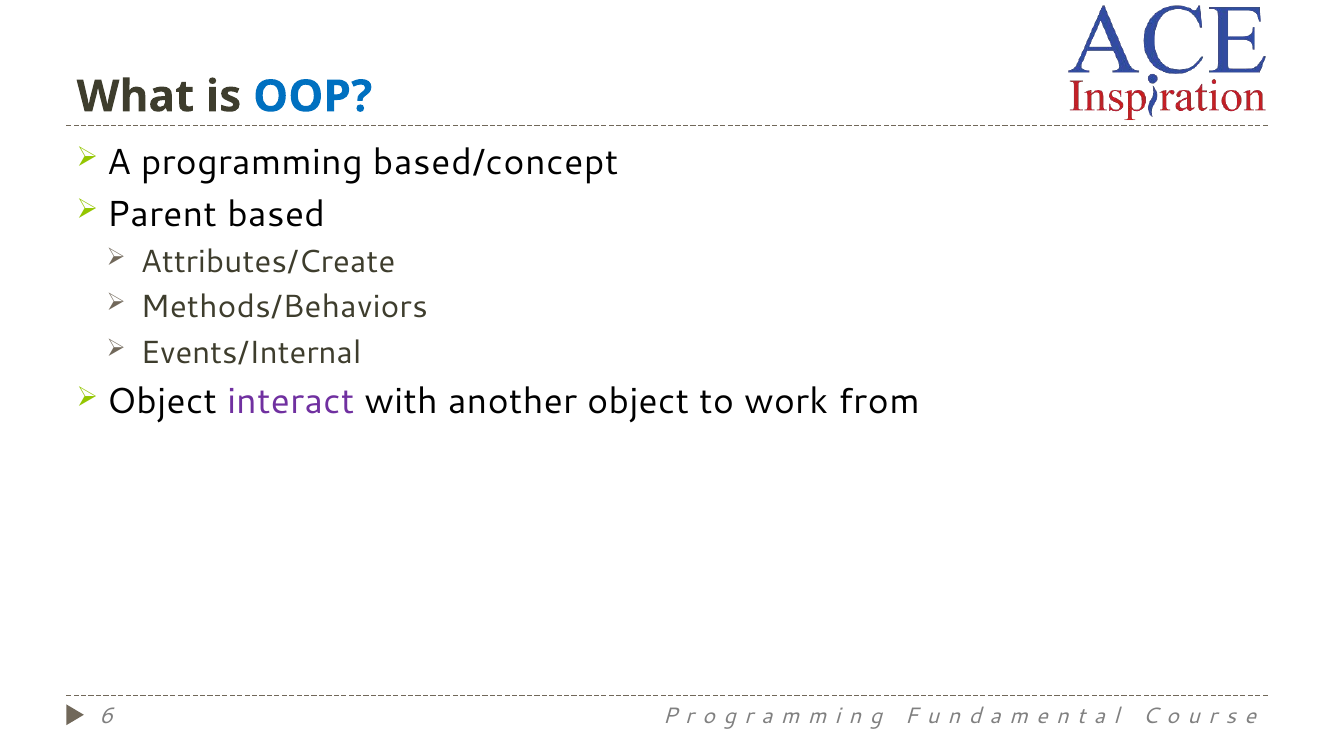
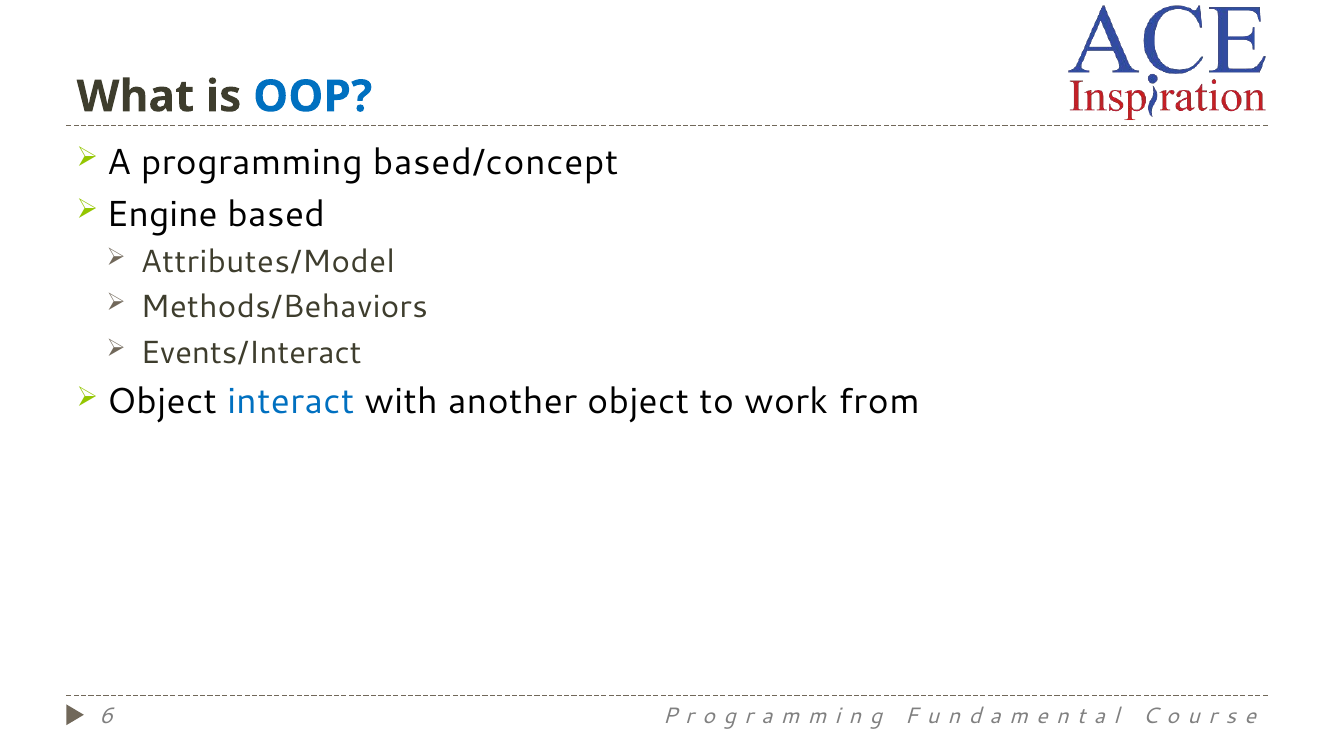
Parent: Parent -> Engine
Attributes/Create: Attributes/Create -> Attributes/Model
Events/Internal: Events/Internal -> Events/Interact
interact colour: purple -> blue
